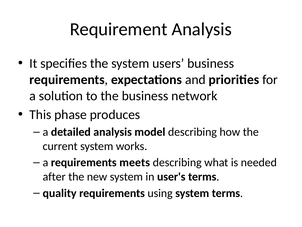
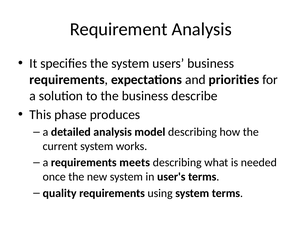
network: network -> describe
after: after -> once
